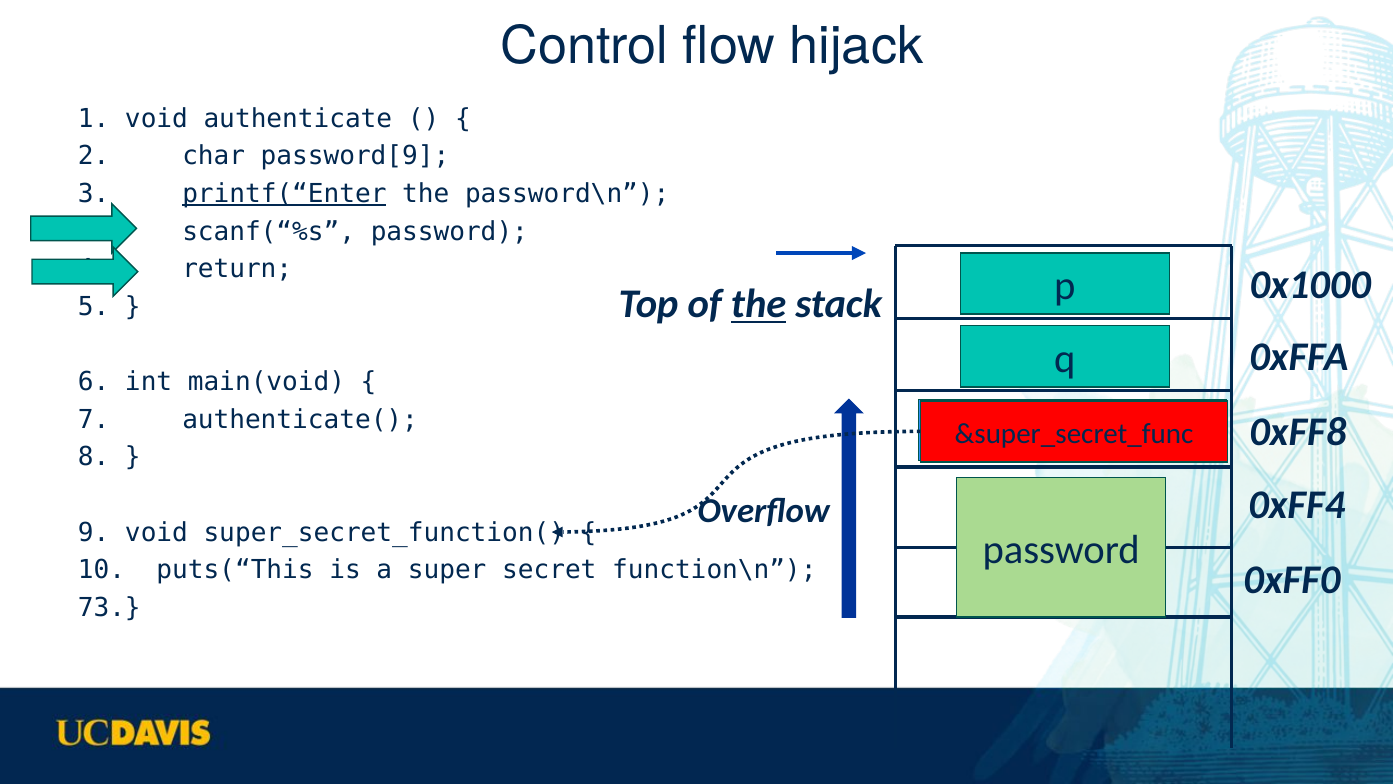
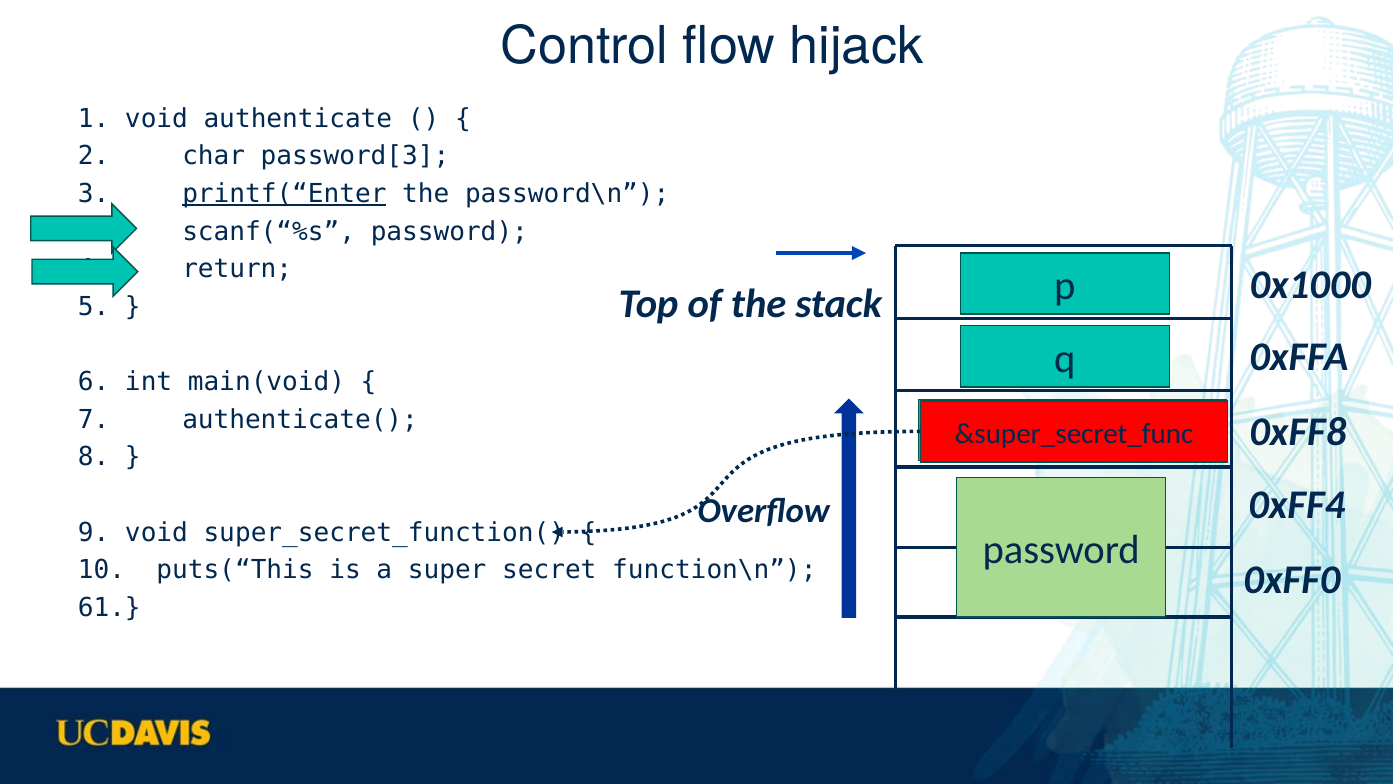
password[9: password[9 -> password[3
the at (759, 304) underline: present -> none
73: 73 -> 61
